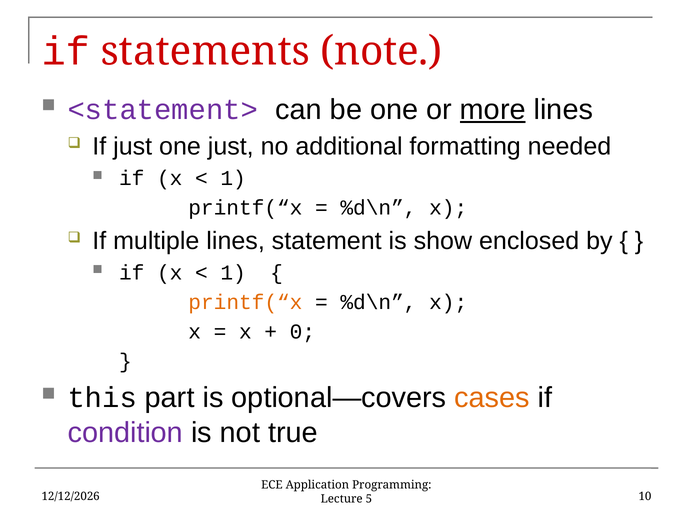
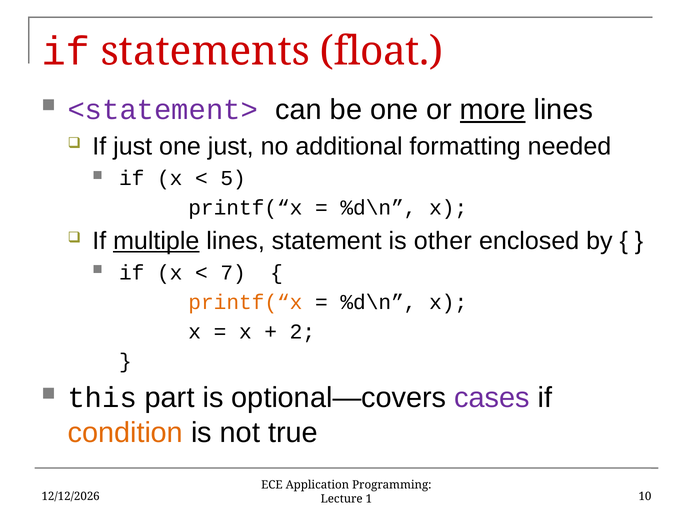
note: note -> float
1 at (233, 178): 1 -> 5
multiple underline: none -> present
show: show -> other
1 at (233, 272): 1 -> 7
0: 0 -> 2
cases colour: orange -> purple
condition colour: purple -> orange
5: 5 -> 1
